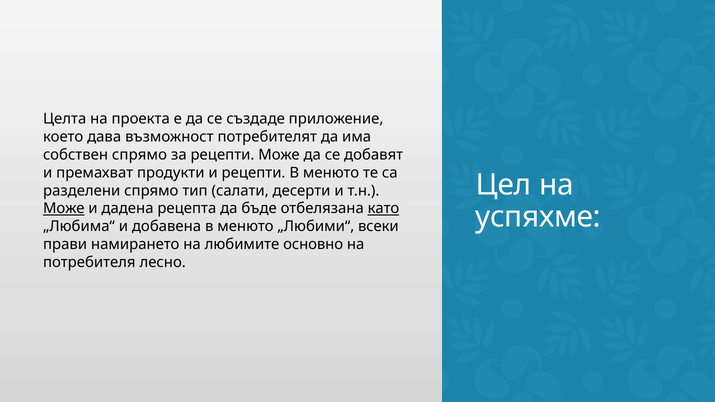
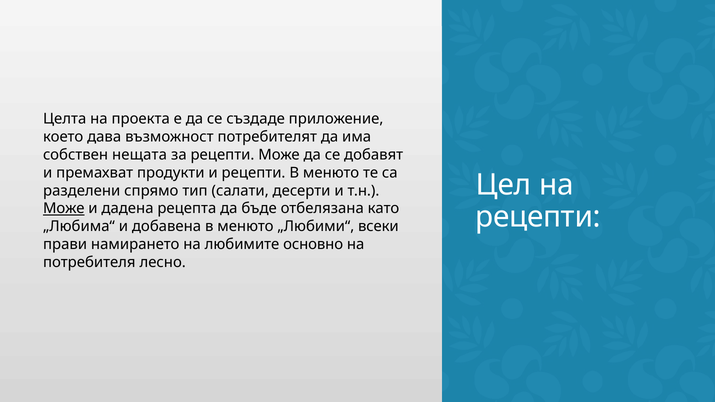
собствен спрямо: спрямо -> нещата
като underline: present -> none
успяхме at (538, 217): успяхме -> рецепти
